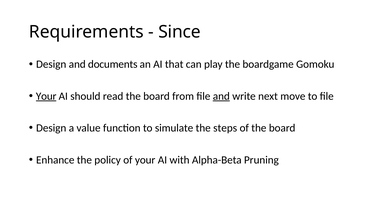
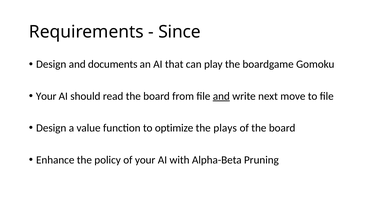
Your at (46, 96) underline: present -> none
simulate: simulate -> optimize
steps: steps -> plays
